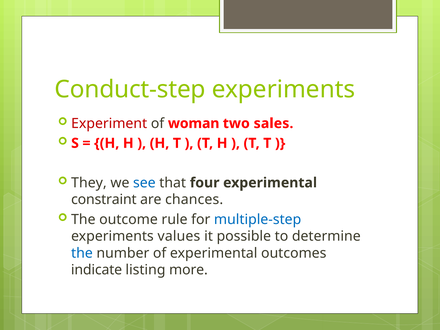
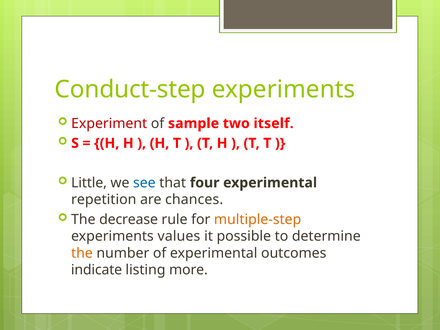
woman: woman -> sample
sales: sales -> itself
They: They -> Little
constraint: constraint -> repetition
outcome: outcome -> decrease
multiple-step colour: blue -> orange
the at (82, 253) colour: blue -> orange
